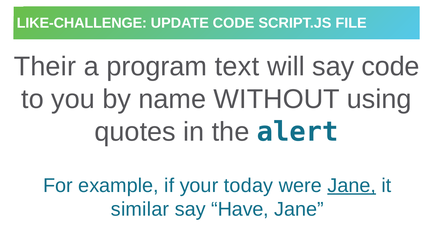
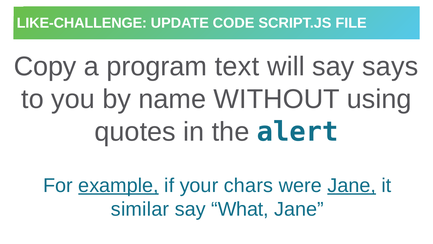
Their: Their -> Copy
say code: code -> says
example underline: none -> present
today: today -> chars
Have: Have -> What
